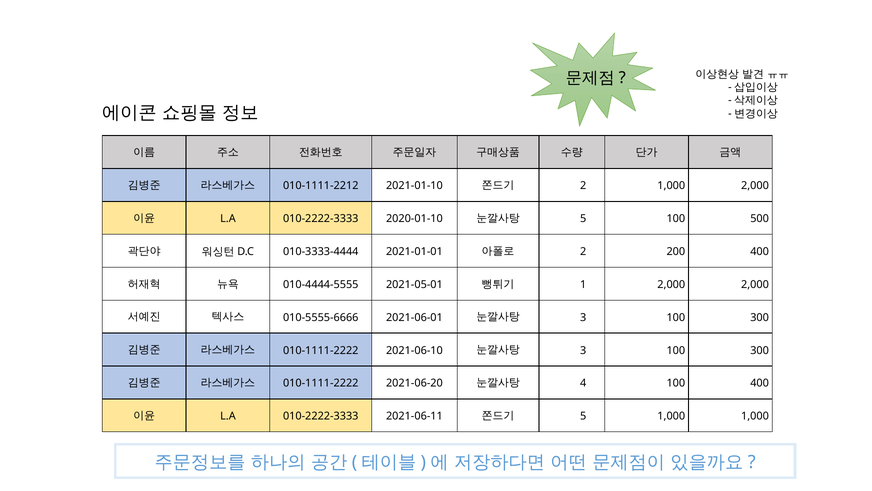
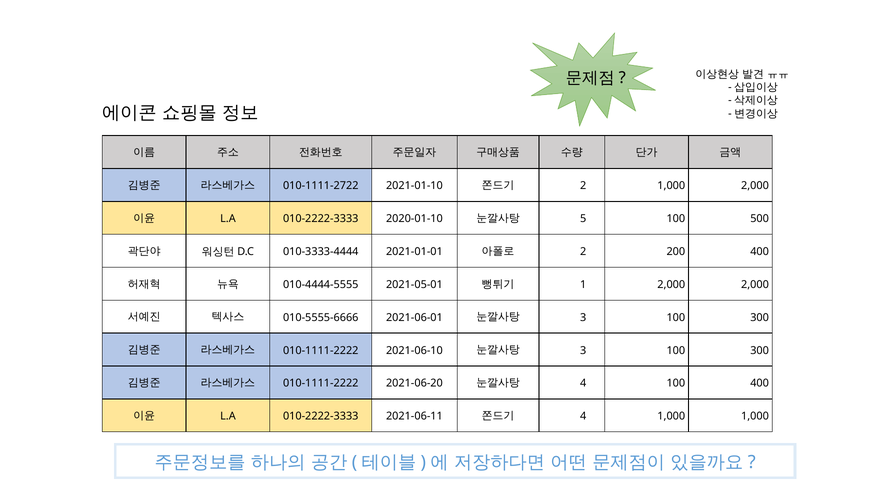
010-1111-2212: 010-1111-2212 -> 010-1111-2722
5 at (583, 416): 5 -> 4
